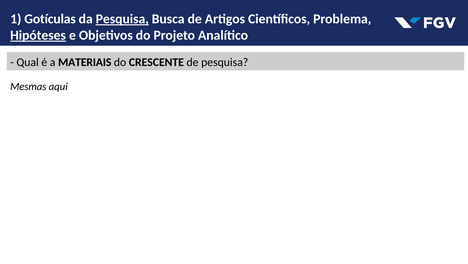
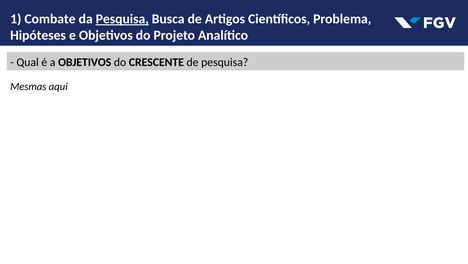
Gotículas: Gotículas -> Combate
Hipóteses underline: present -> none
a MATERIAIS: MATERIAIS -> OBJETIVOS
